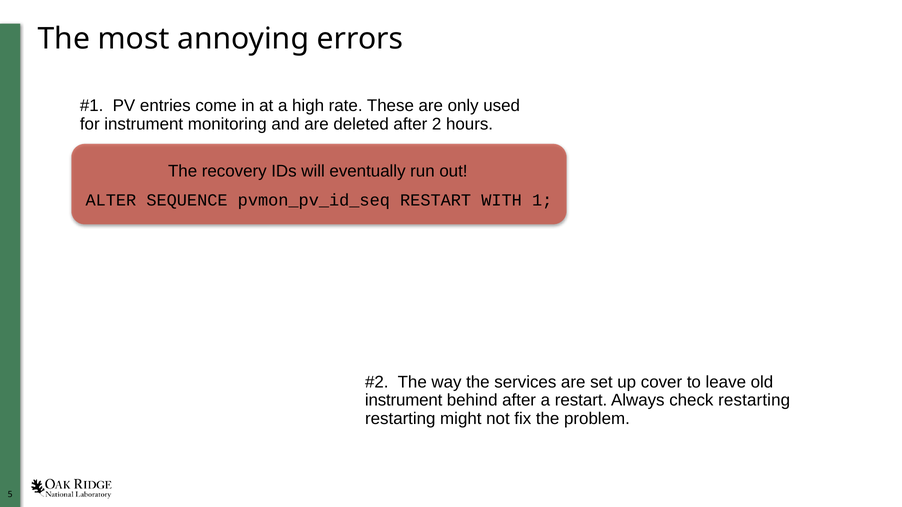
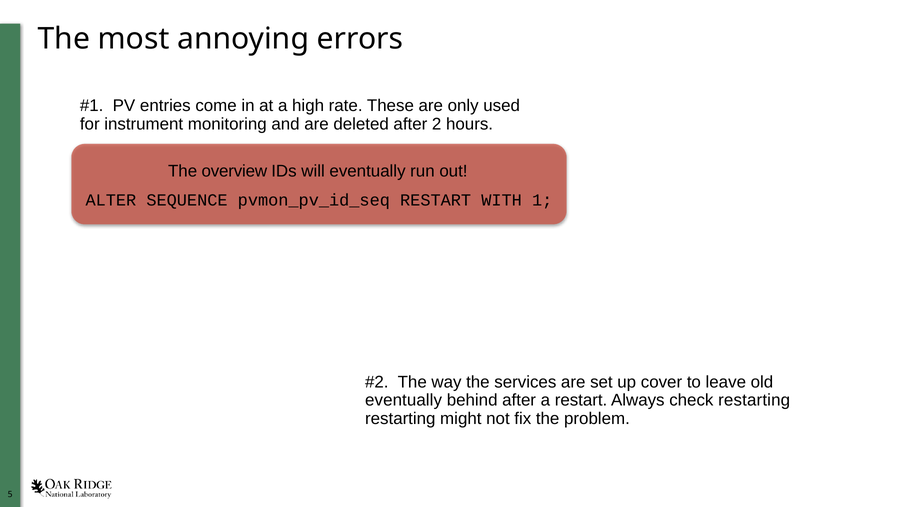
recovery: recovery -> overview
instrument at (404, 401): instrument -> eventually
